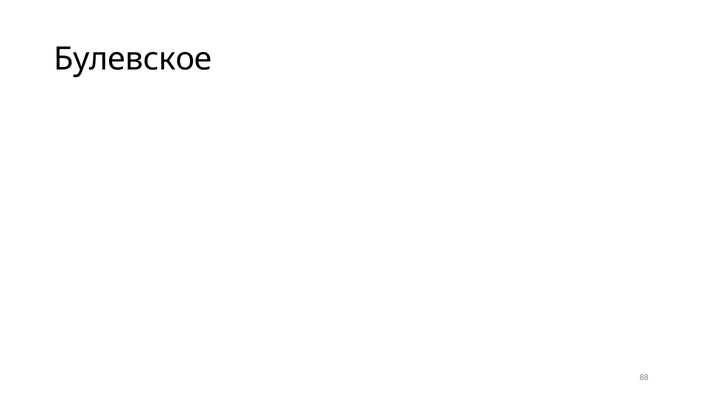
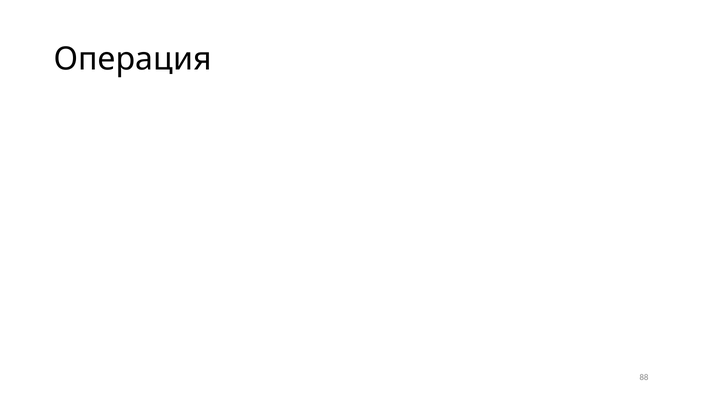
Булевское at (133, 59): Булевское -> Операция
